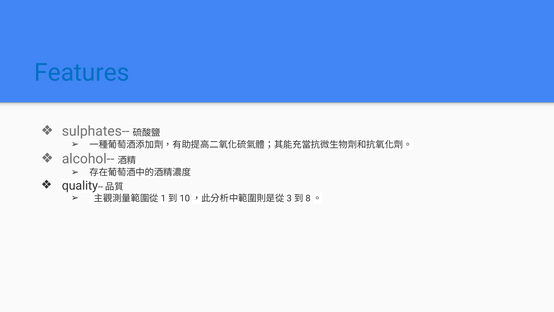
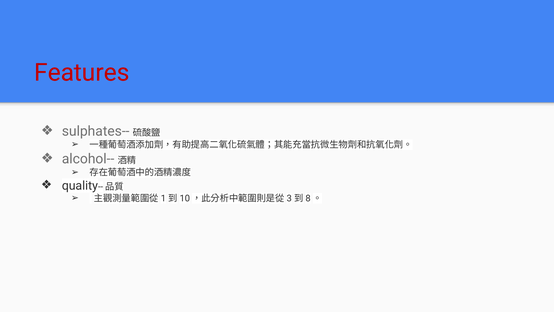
Features colour: blue -> red
